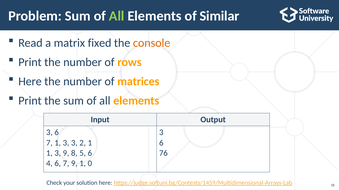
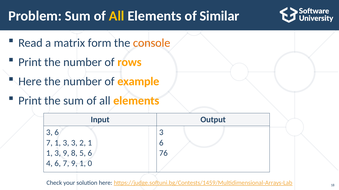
All at (117, 16) colour: light green -> yellow
fixed: fixed -> form
matrices: matrices -> example
